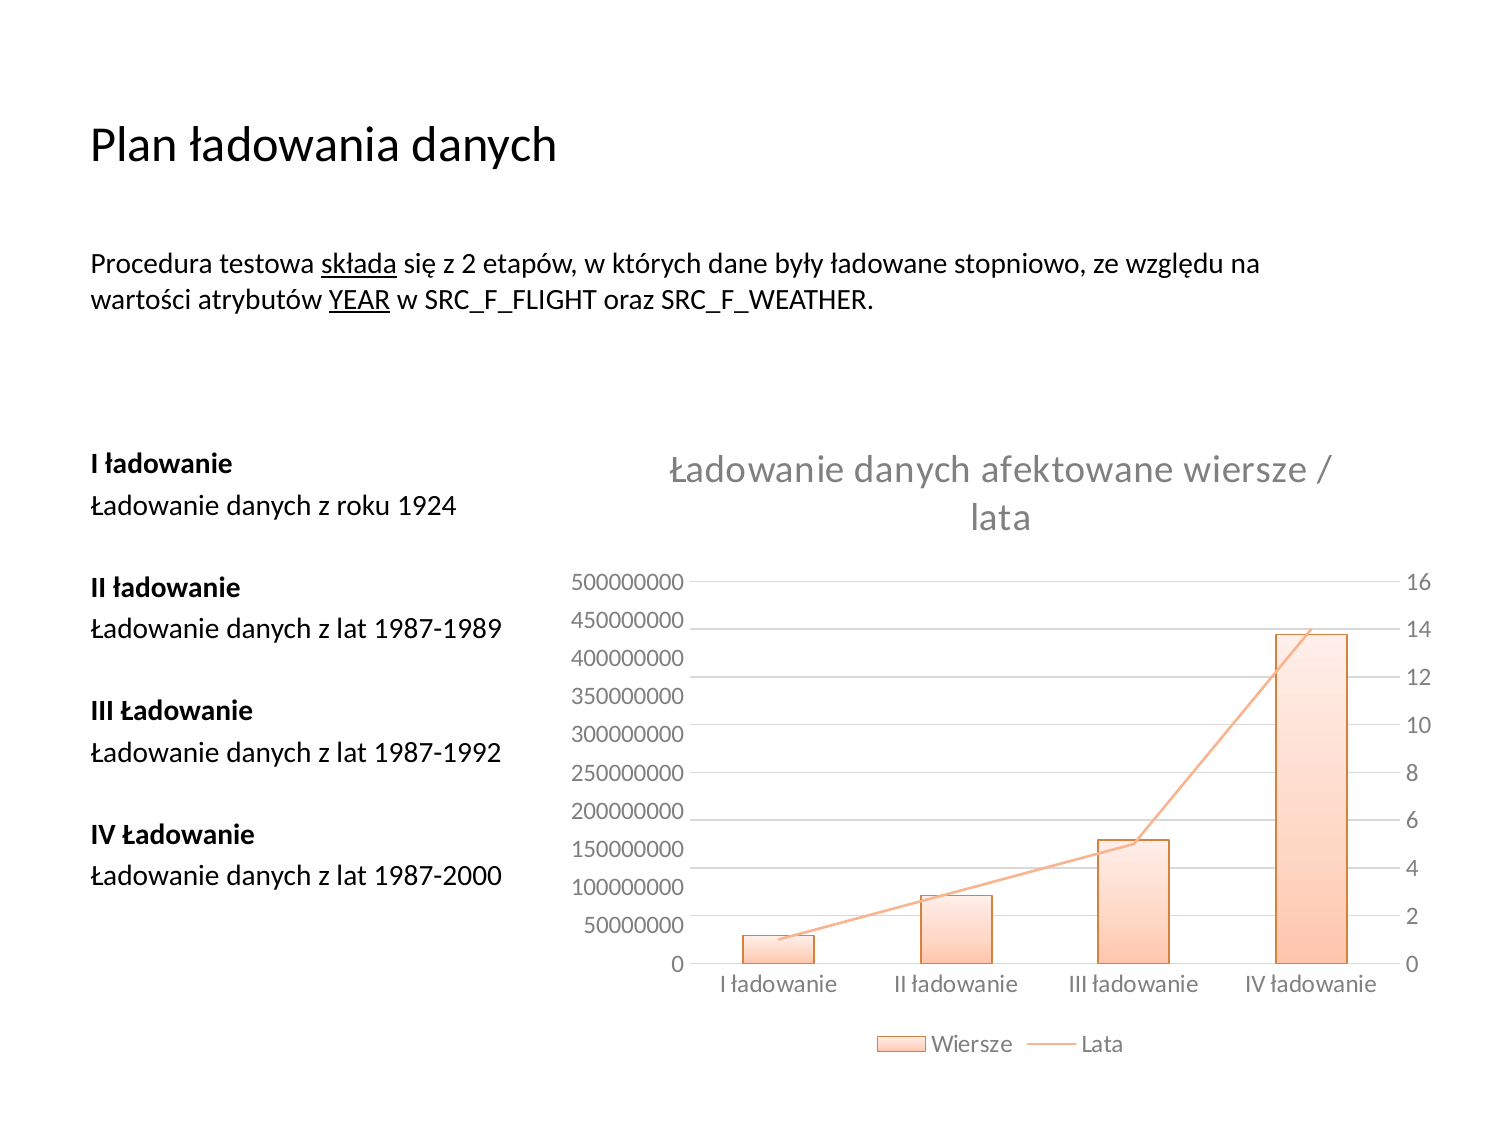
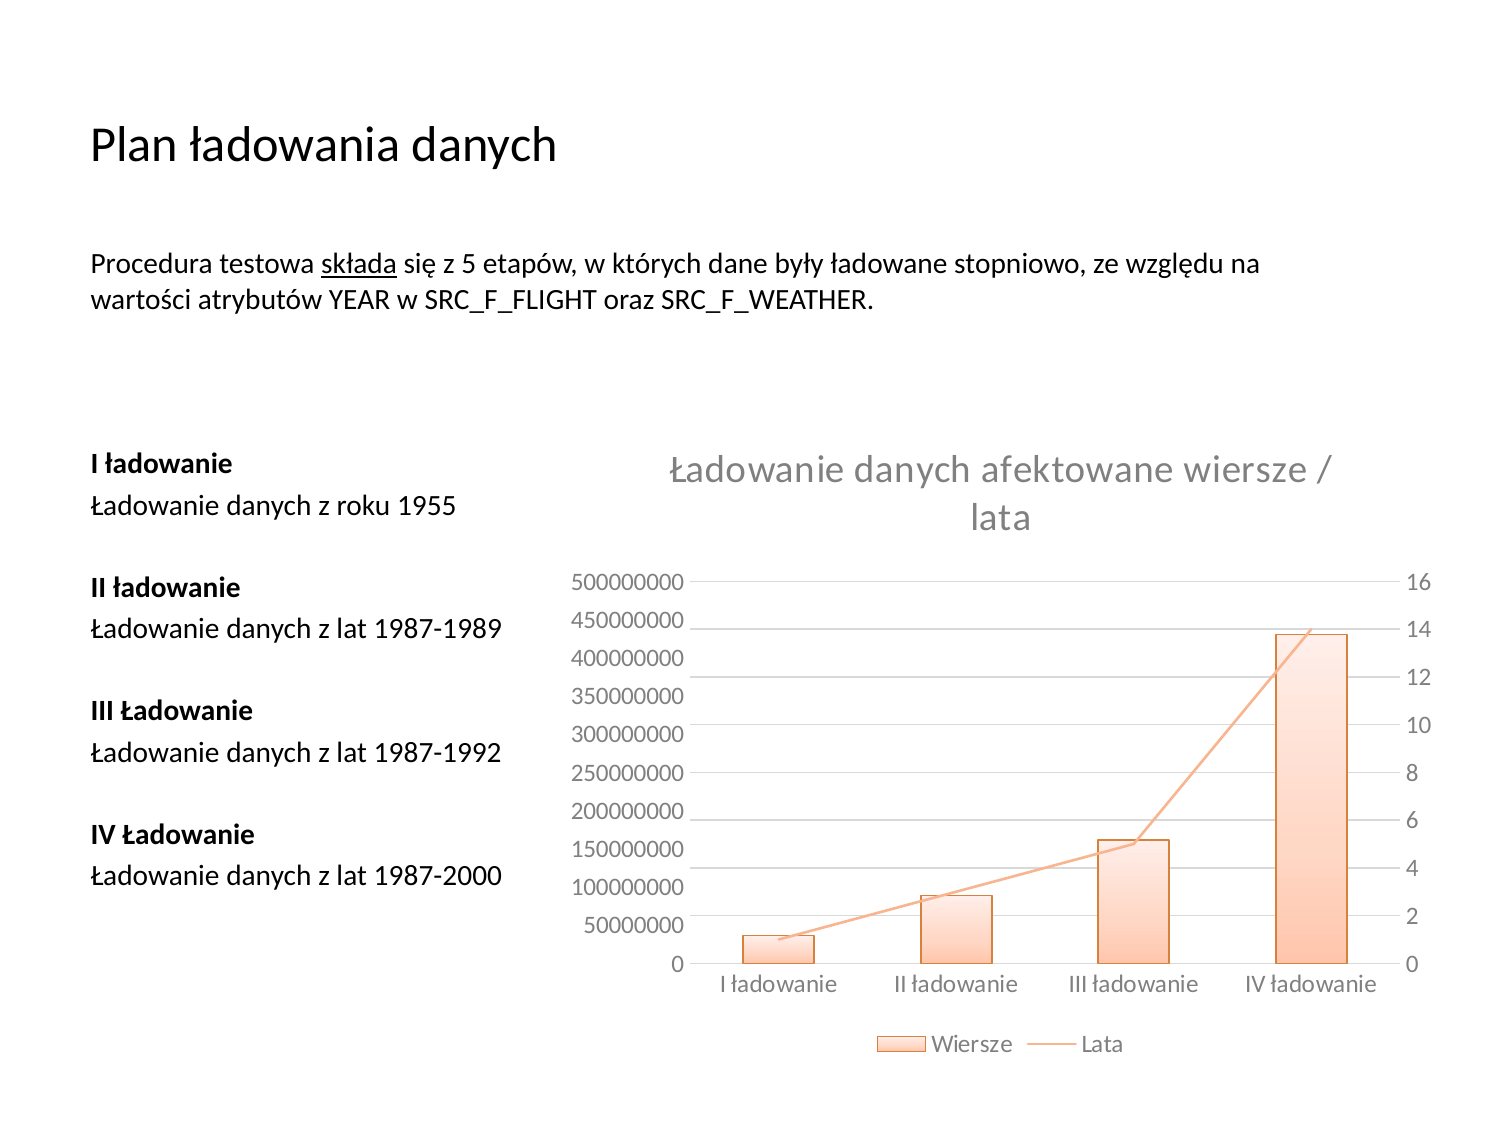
z 2: 2 -> 5
YEAR underline: present -> none
1924: 1924 -> 1955
